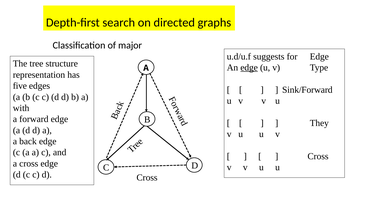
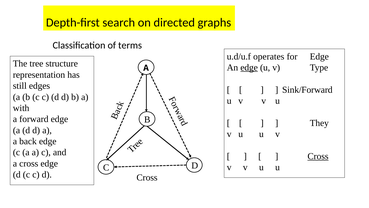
major: major -> terms
suggests: suggests -> operates
five: five -> still
Cross at (318, 156) underline: none -> present
